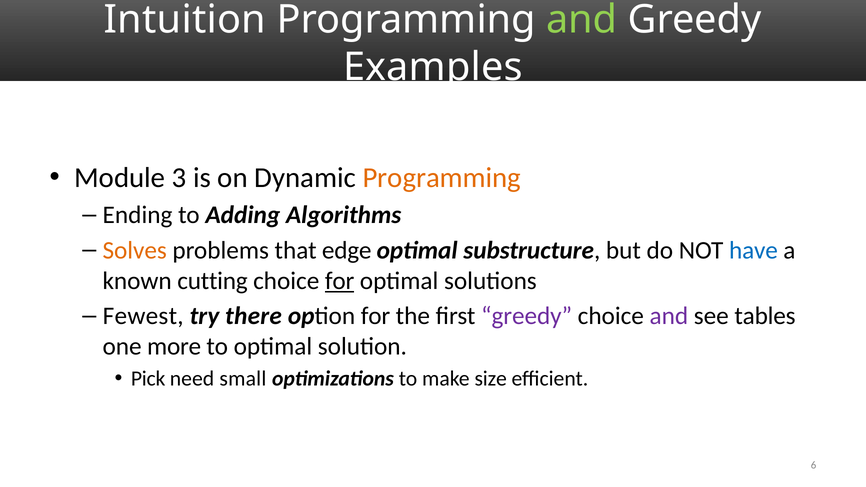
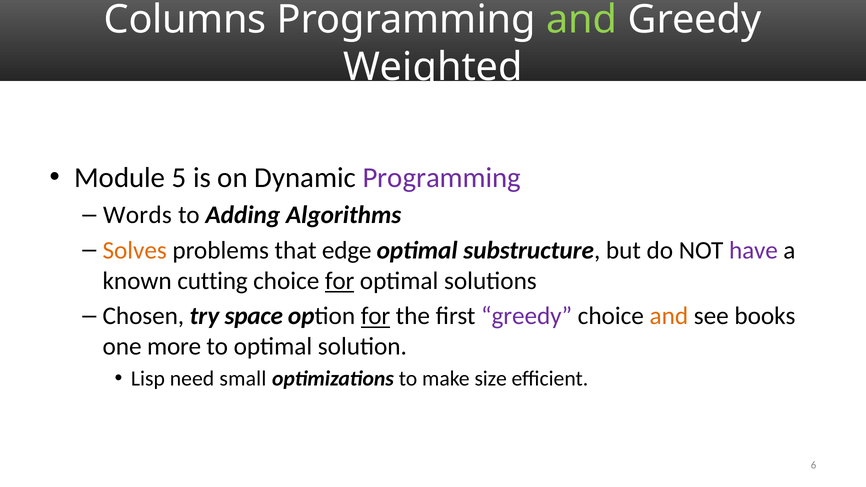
Intuition: Intuition -> Columns
Examples: Examples -> Weighted
3: 3 -> 5
Programming at (442, 178) colour: orange -> purple
Ending: Ending -> Words
have colour: blue -> purple
Fewest: Fewest -> Chosen
there: there -> space
for at (376, 316) underline: none -> present
and at (669, 316) colour: purple -> orange
tables: tables -> books
Pick: Pick -> Lisp
